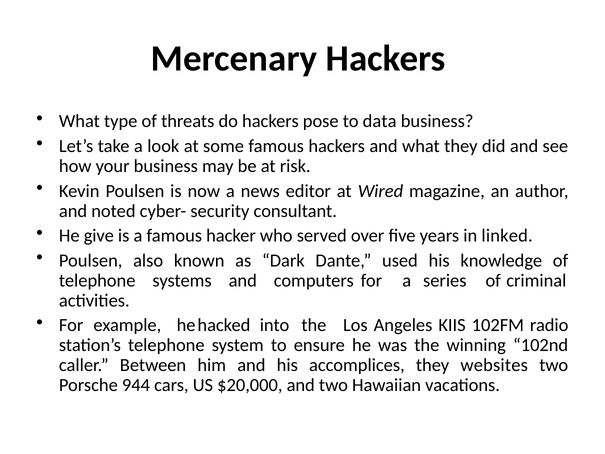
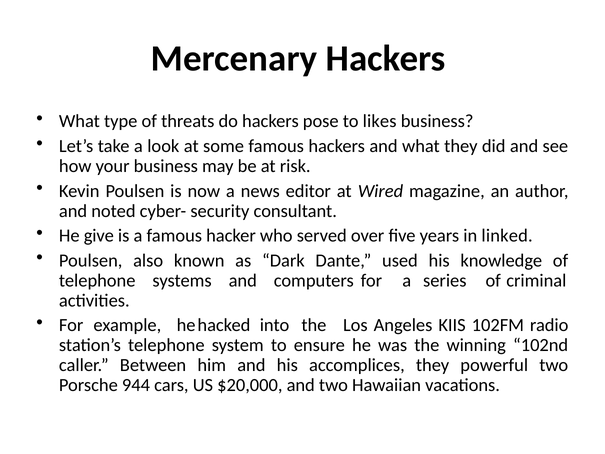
data: data -> likes
websites: websites -> powerful
